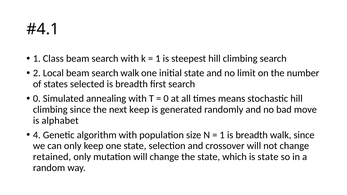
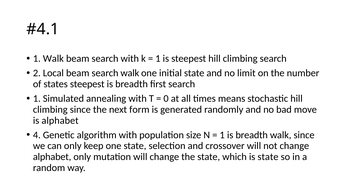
1 Class: Class -> Walk
states selected: selected -> steepest
0 at (37, 99): 0 -> 1
next keep: keep -> form
retained at (52, 157): retained -> alphabet
